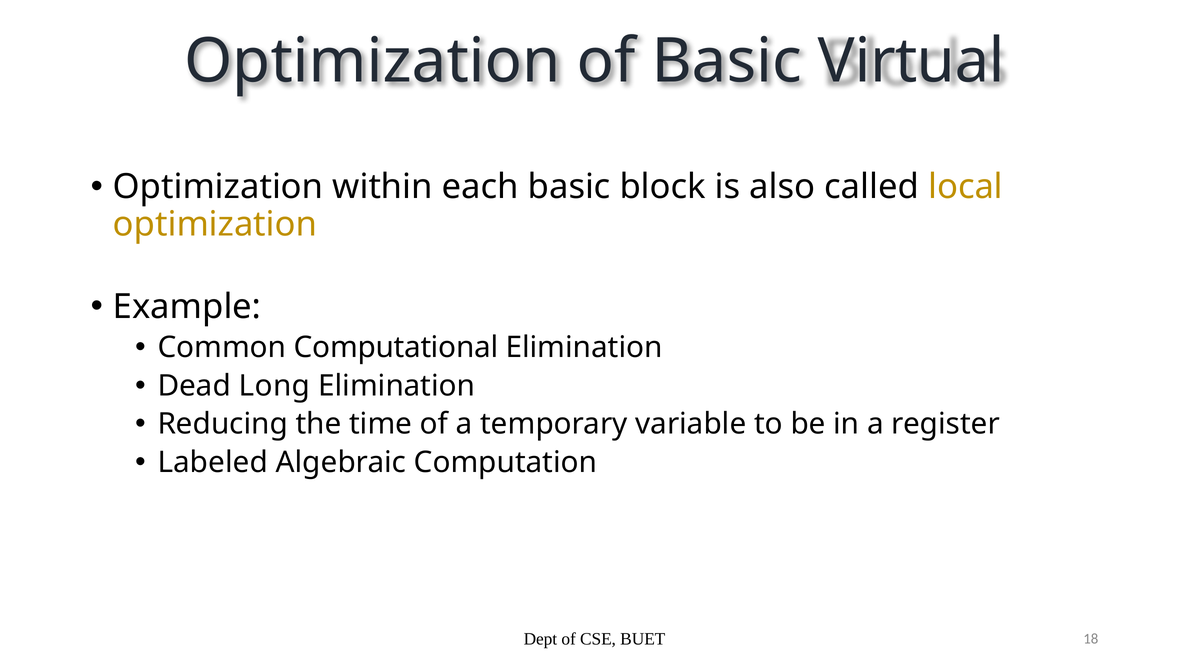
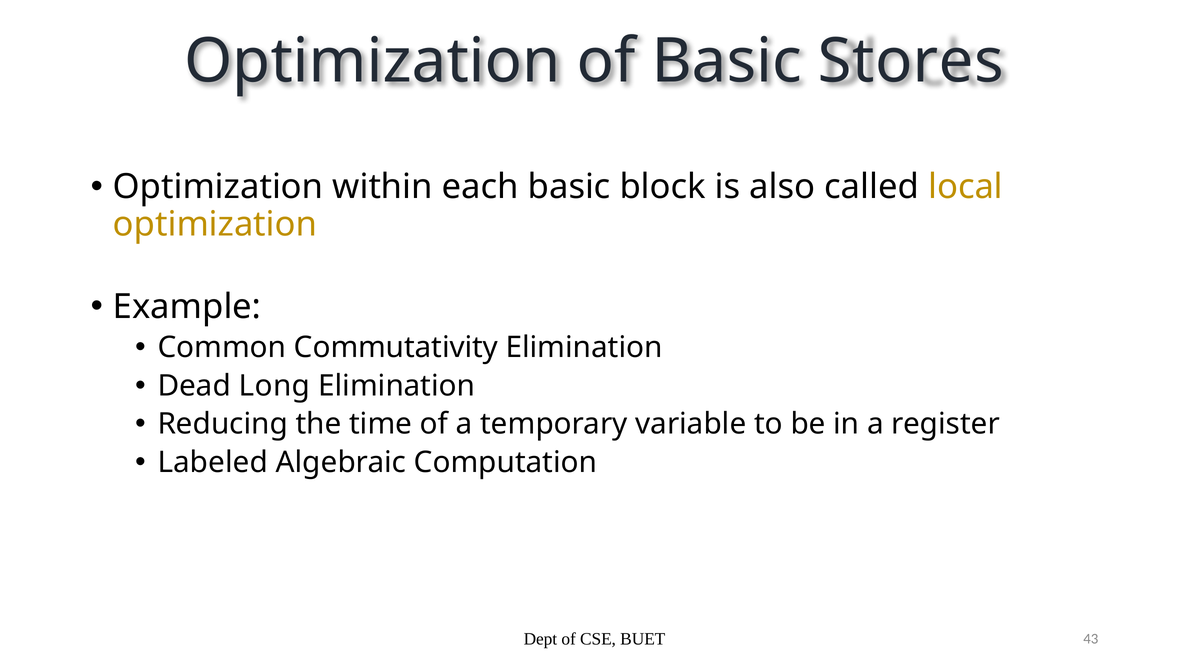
Virtual: Virtual -> Stores
Computational: Computational -> Commutativity
18: 18 -> 43
